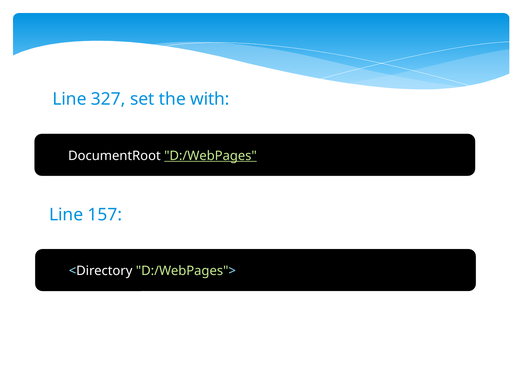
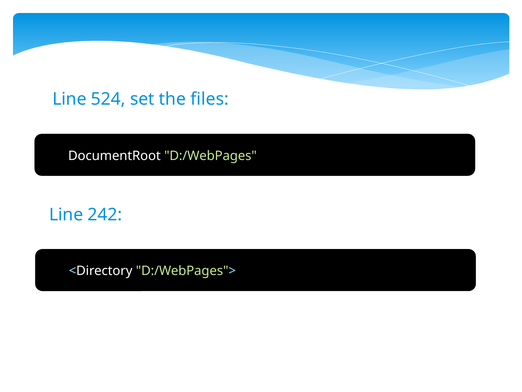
327: 327 -> 524
with: with -> files
D:/WebPages underline: present -> none
157: 157 -> 242
